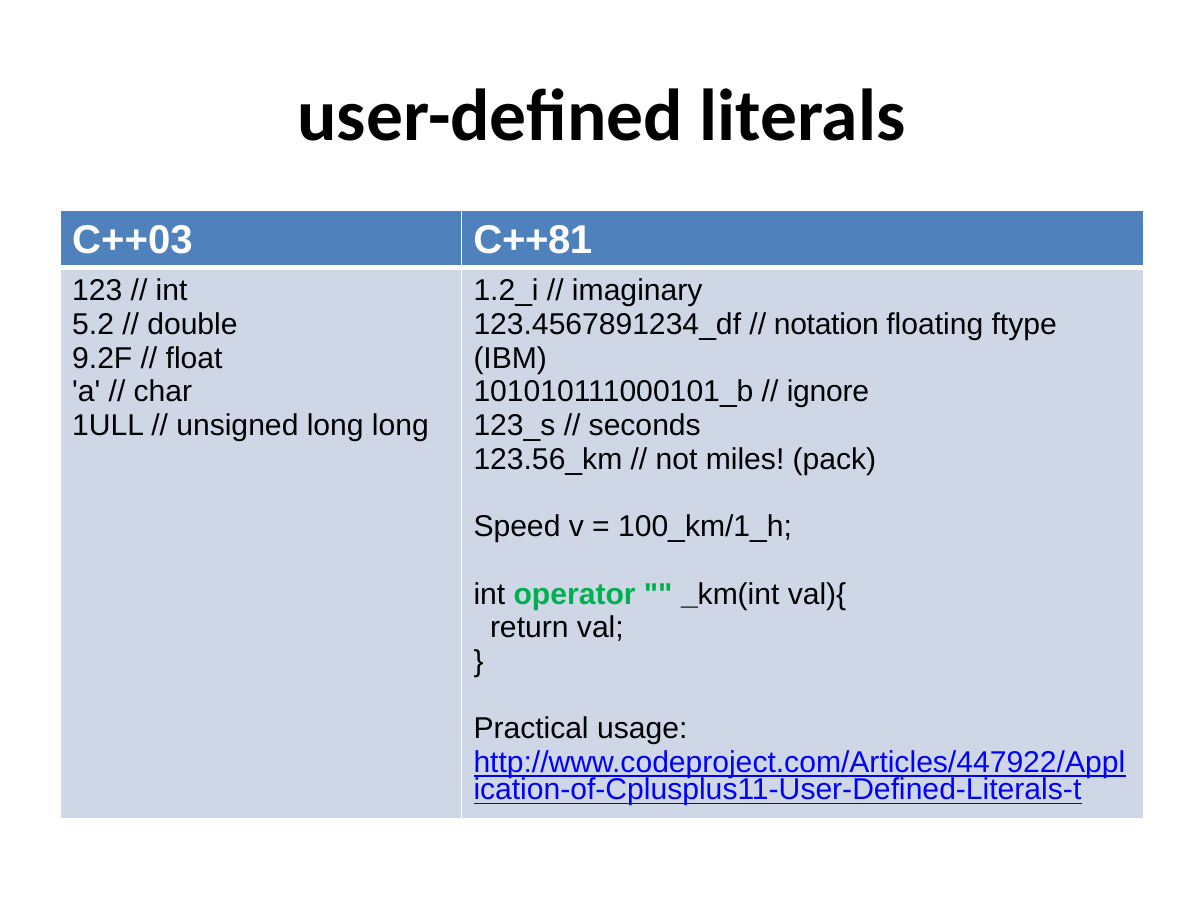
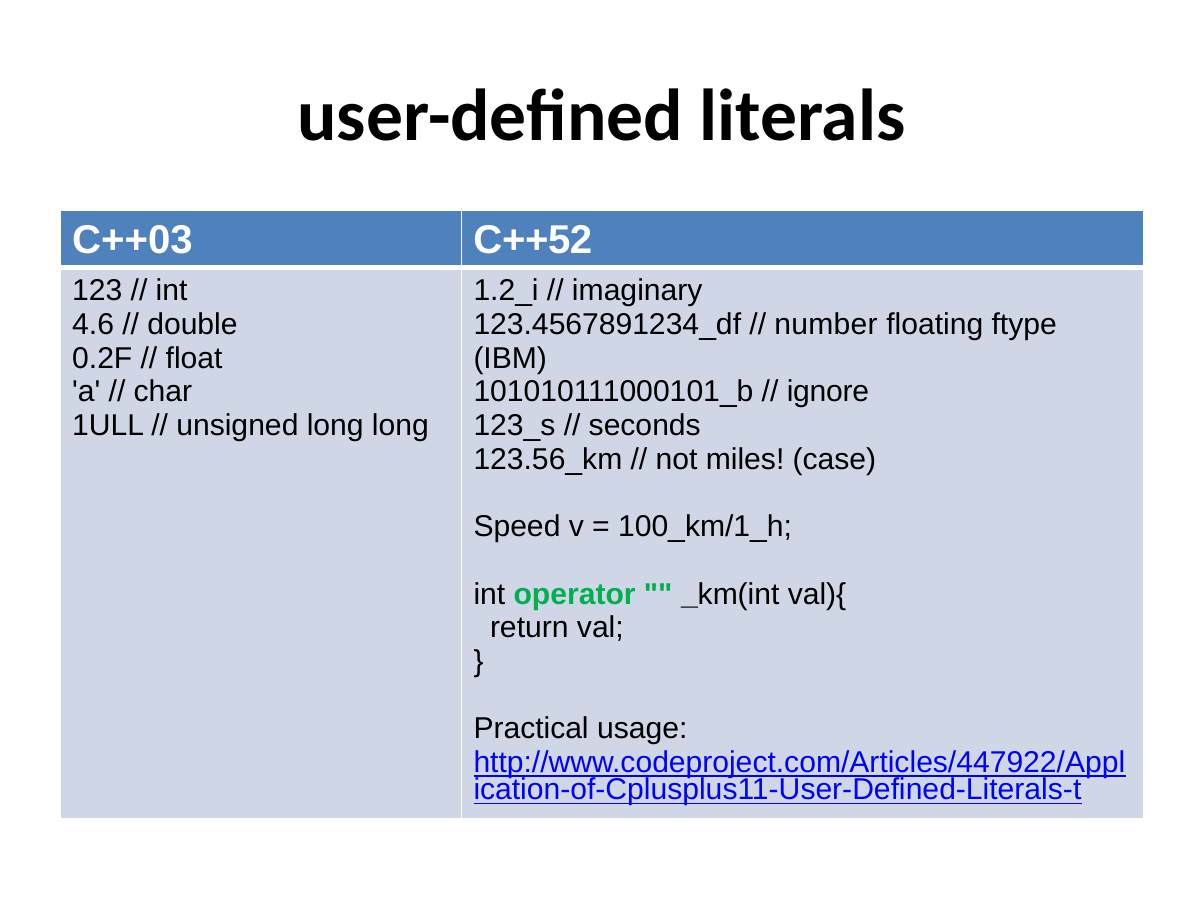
C++81: C++81 -> C++52
5.2: 5.2 -> 4.6
notation: notation -> number
9.2F: 9.2F -> 0.2F
pack: pack -> case
